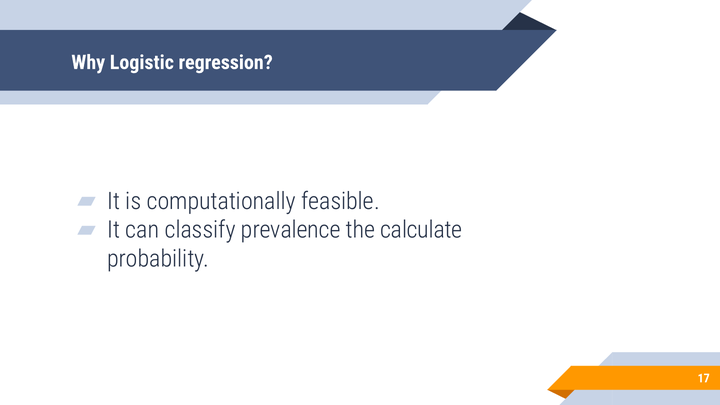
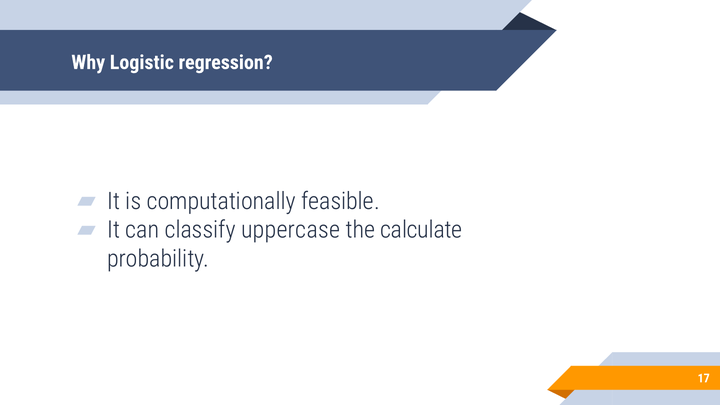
prevalence: prevalence -> uppercase
